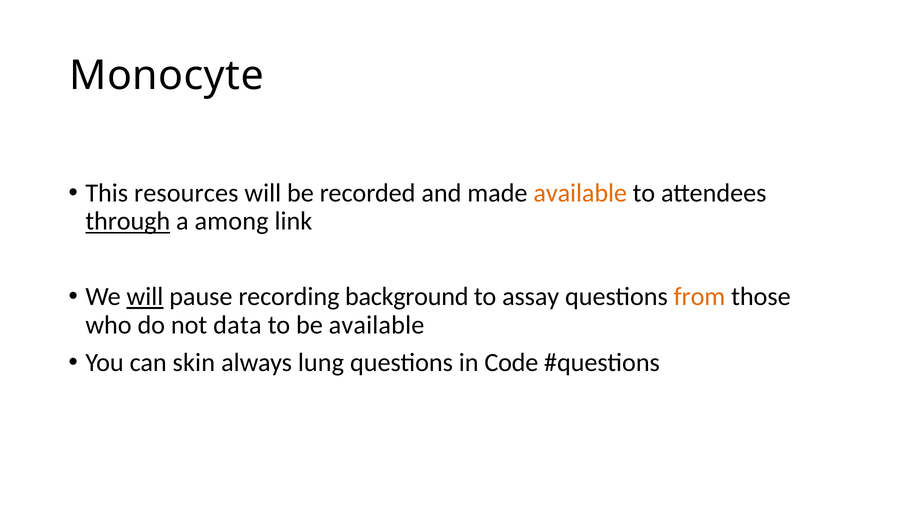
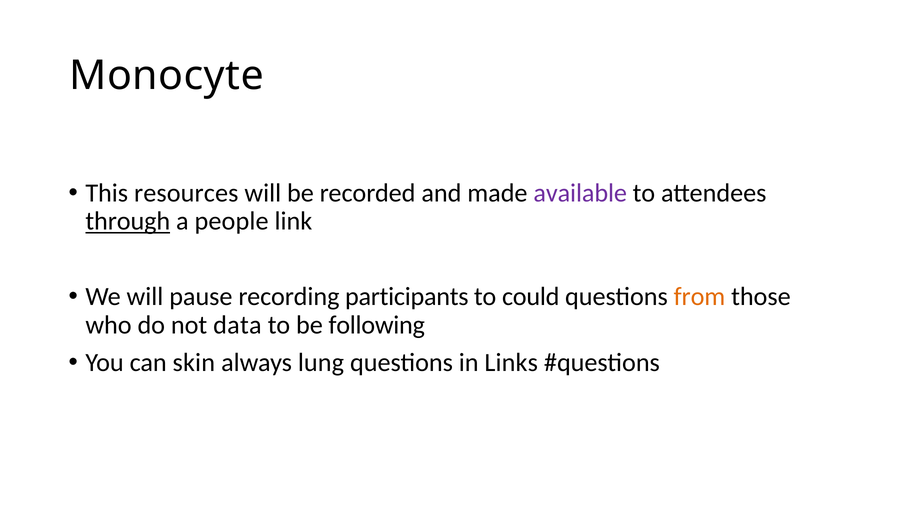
available at (580, 193) colour: orange -> purple
among: among -> people
will at (145, 297) underline: present -> none
background: background -> participants
assay: assay -> could
be available: available -> following
Code: Code -> Links
